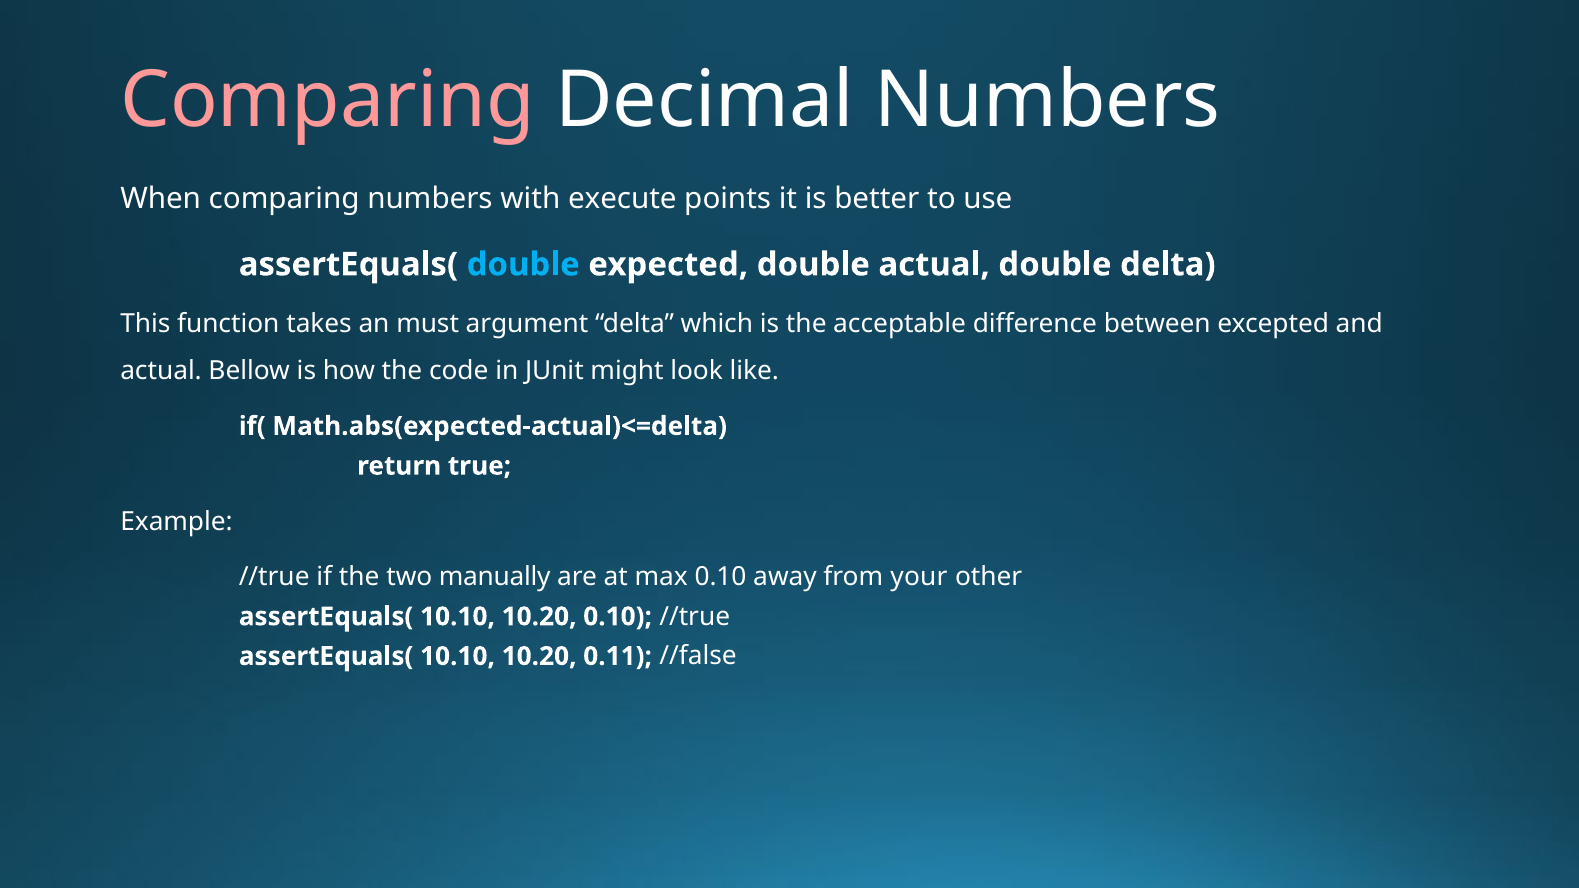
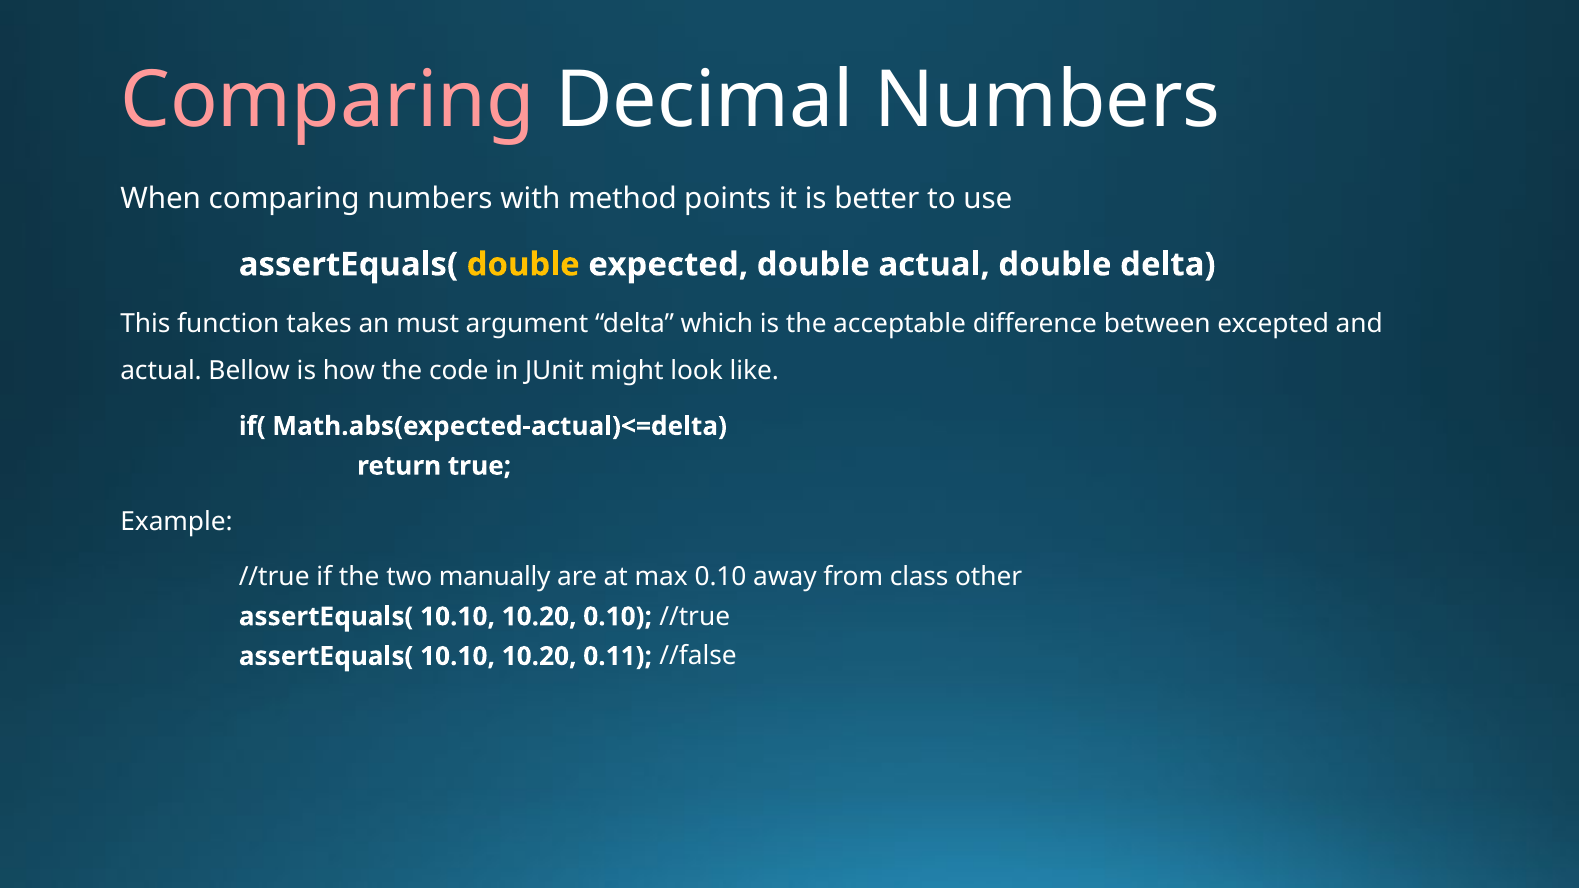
execute: execute -> method
double at (523, 265) colour: light blue -> yellow
your: your -> class
